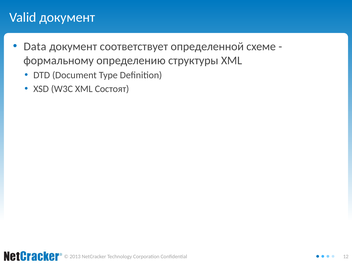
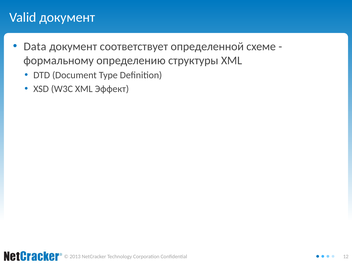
Состоят: Состоят -> Эффект
